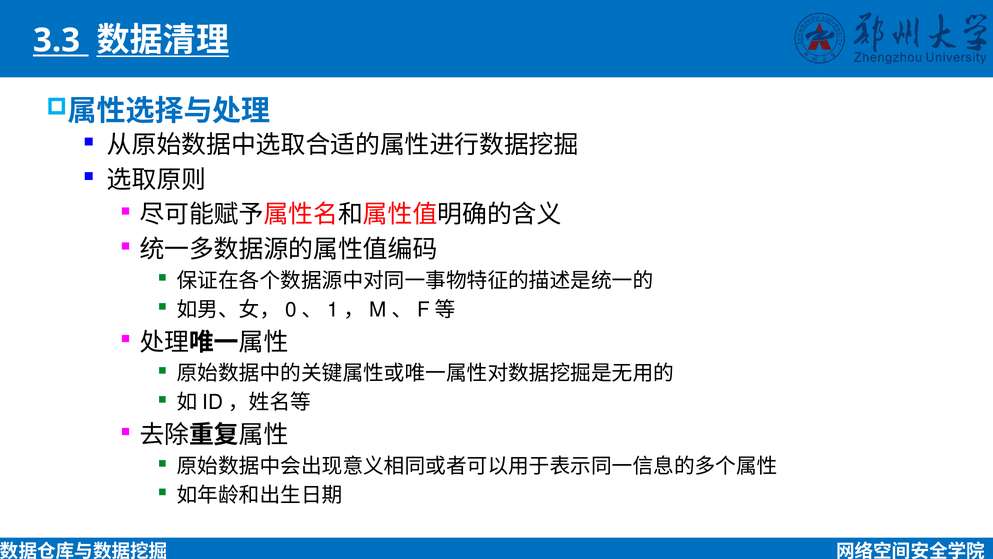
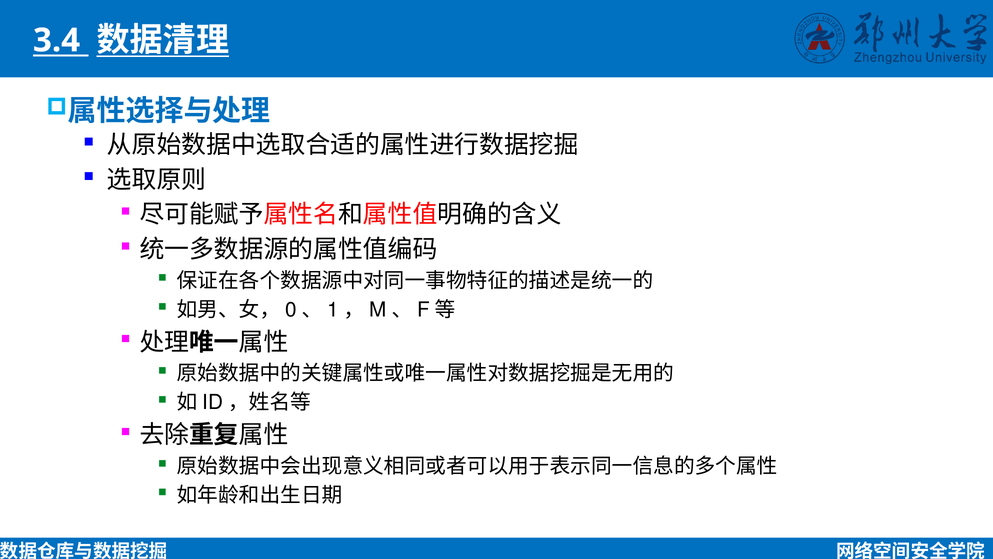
3.3: 3.3 -> 3.4
